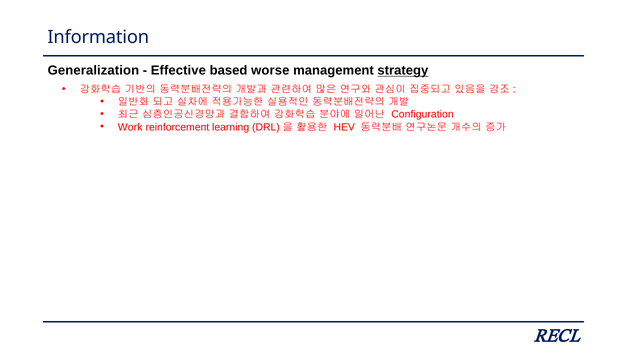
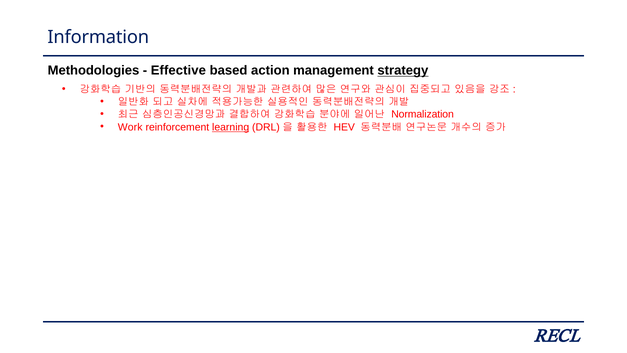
Generalization: Generalization -> Methodologies
worse: worse -> action
Configuration: Configuration -> Normalization
learning underline: none -> present
